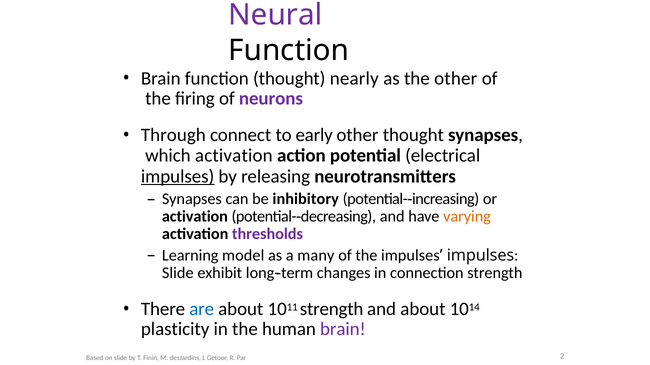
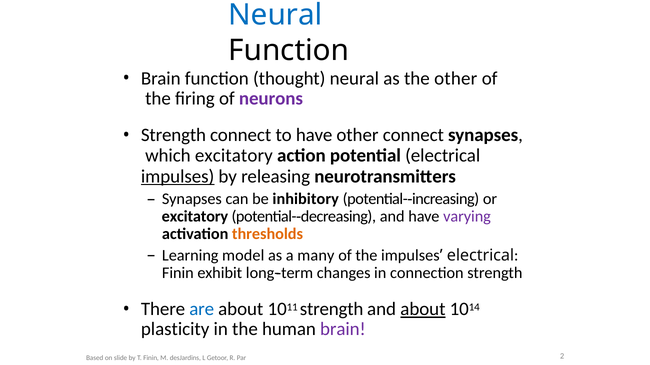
Neural at (275, 15) colour: purple -> blue
thought nearly: nearly -> neural
Through at (173, 135): Through -> Strength
to early: early -> have
other thought: thought -> connect
which activation: activation -> excitatory
activation at (195, 217): activation -> excitatory
varying colour: orange -> purple
thresholds colour: purple -> orange
impulses at (481, 256): impulses -> electrical
Slide at (178, 273): Slide -> Finin
about at (423, 310) underline: none -> present
